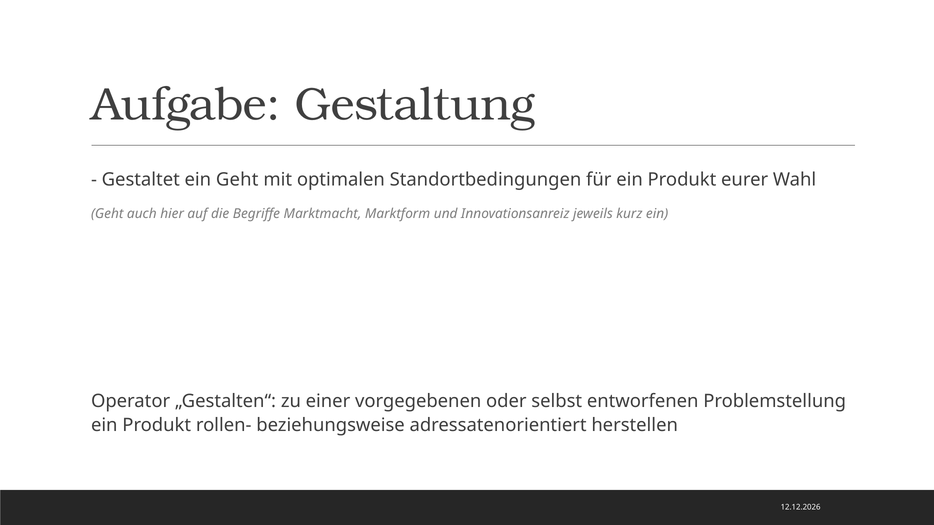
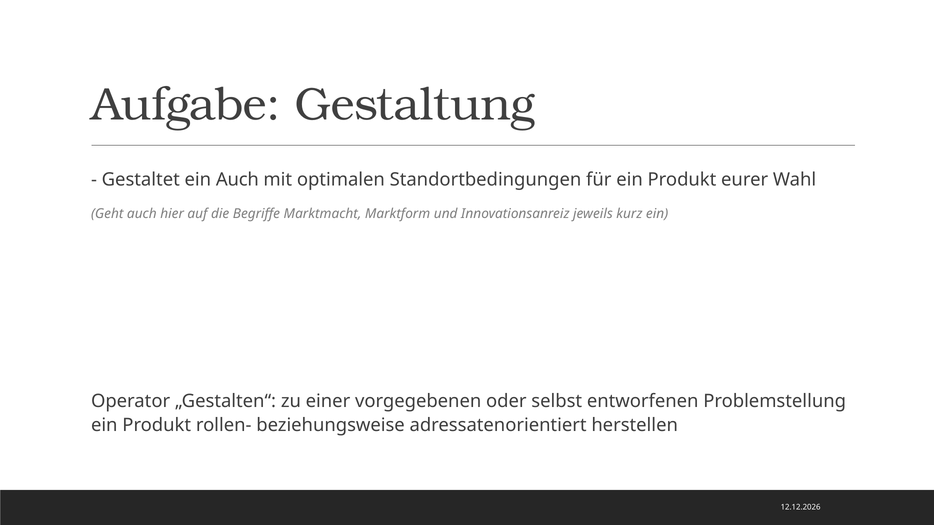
ein Geht: Geht -> Auch
